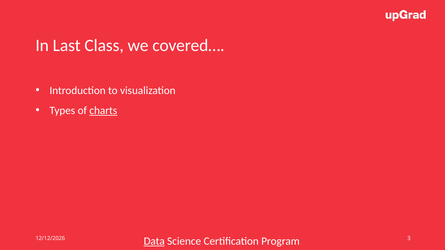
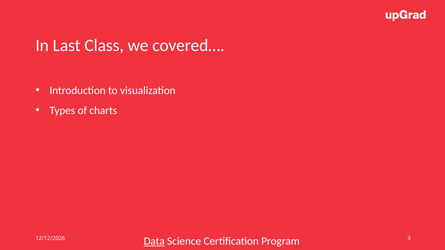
charts underline: present -> none
